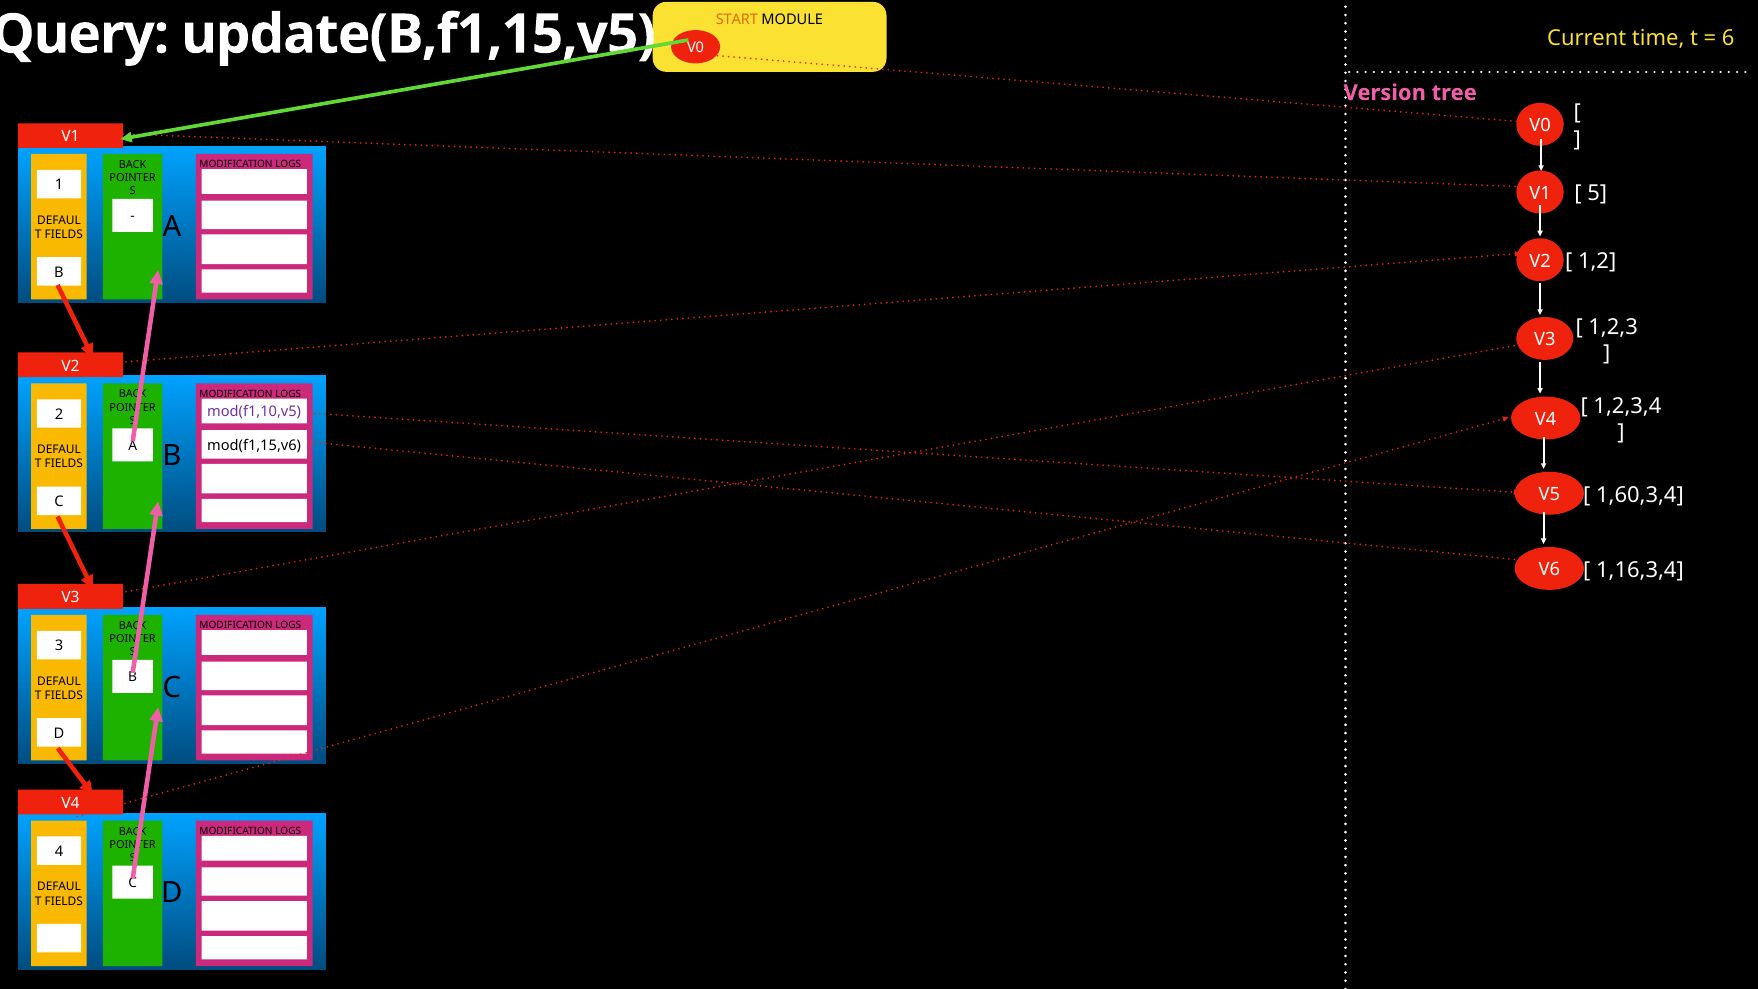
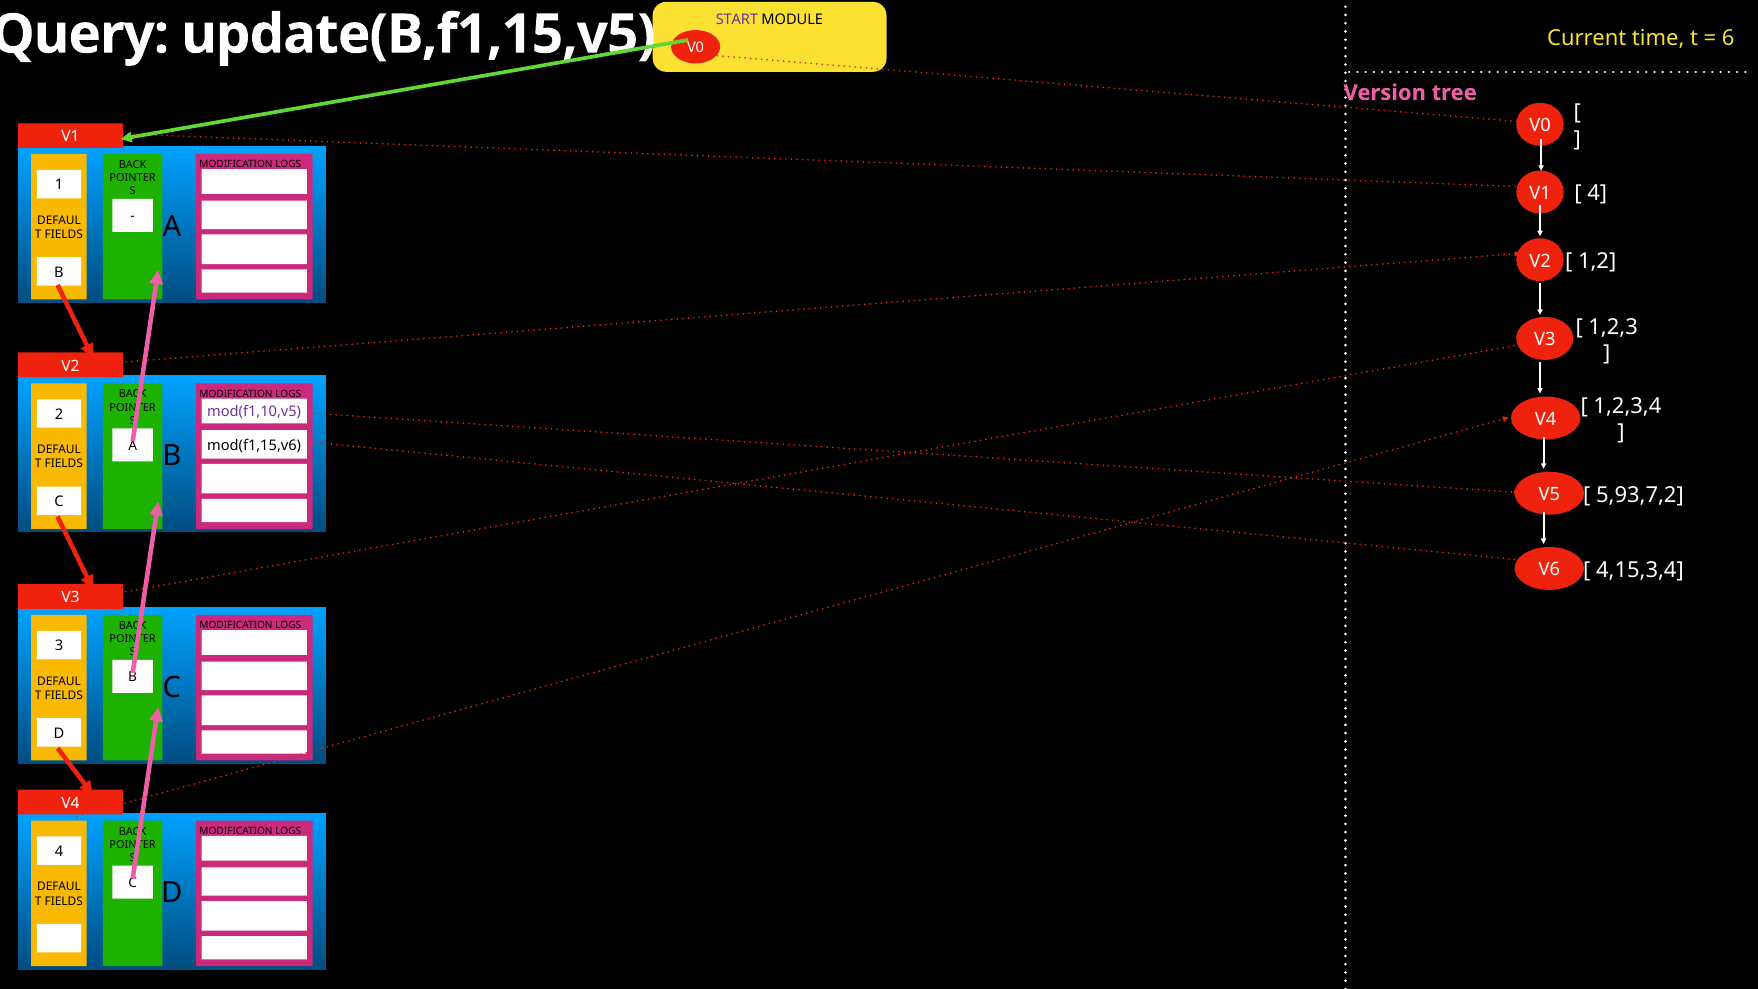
START colour: orange -> purple
5 at (1597, 194): 5 -> 4
1,60,3,4: 1,60,3,4 -> 5,93,7,2
1,16,3,4: 1,16,3,4 -> 4,15,3,4
